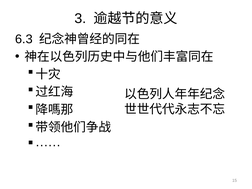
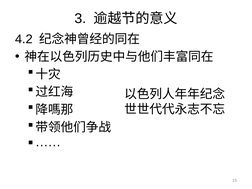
6.3: 6.3 -> 4.2
